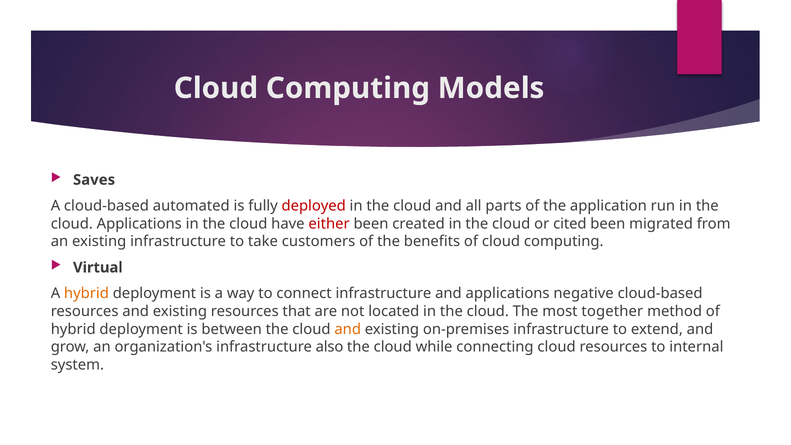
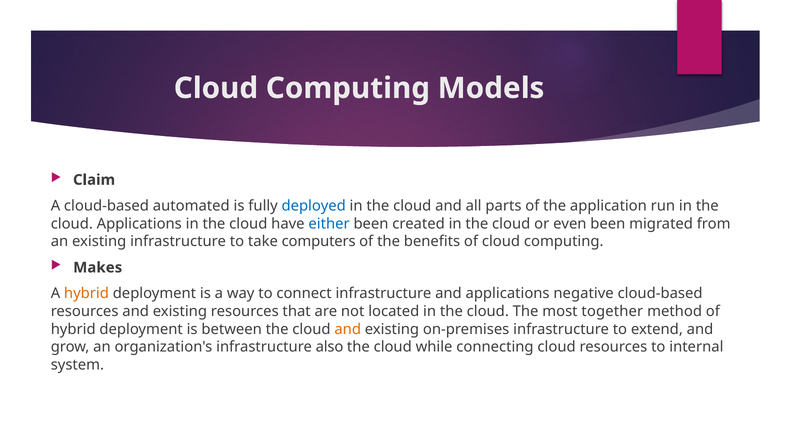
Saves: Saves -> Claim
deployed colour: red -> blue
either colour: red -> blue
cited: cited -> even
customers: customers -> computers
Virtual: Virtual -> Makes
